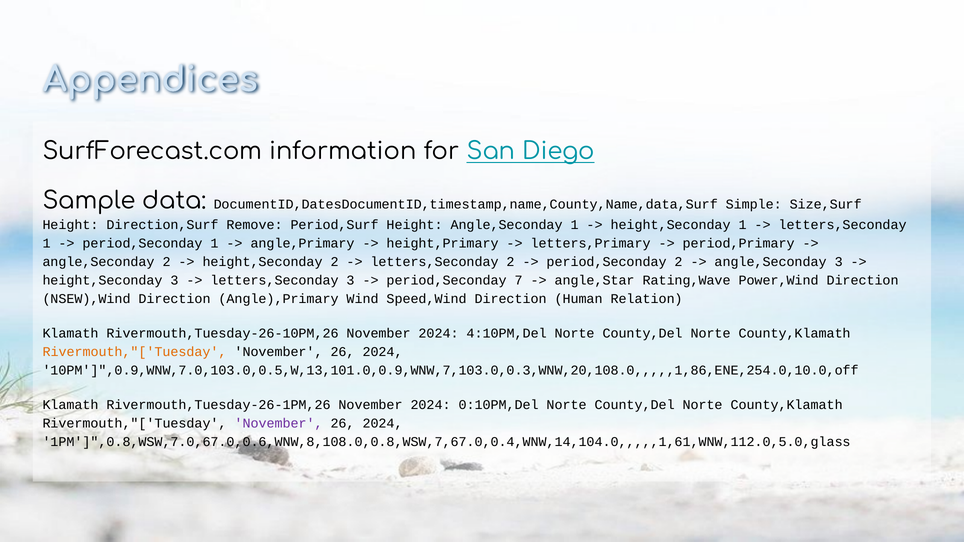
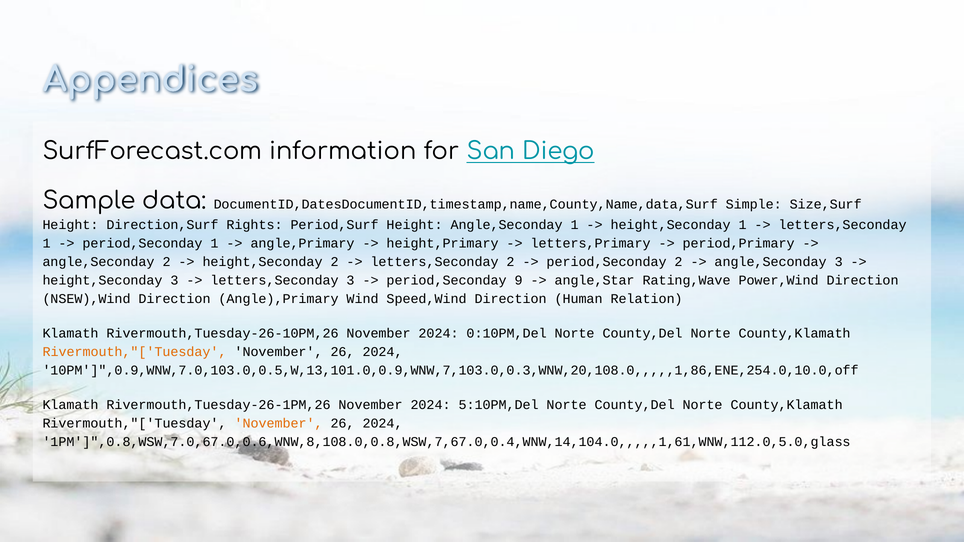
Remove: Remove -> Rights
7: 7 -> 9
4:10PM,Del: 4:10PM,Del -> 0:10PM,Del
0:10PM,Del: 0:10PM,Del -> 5:10PM,Del
November at (279, 423) colour: purple -> orange
